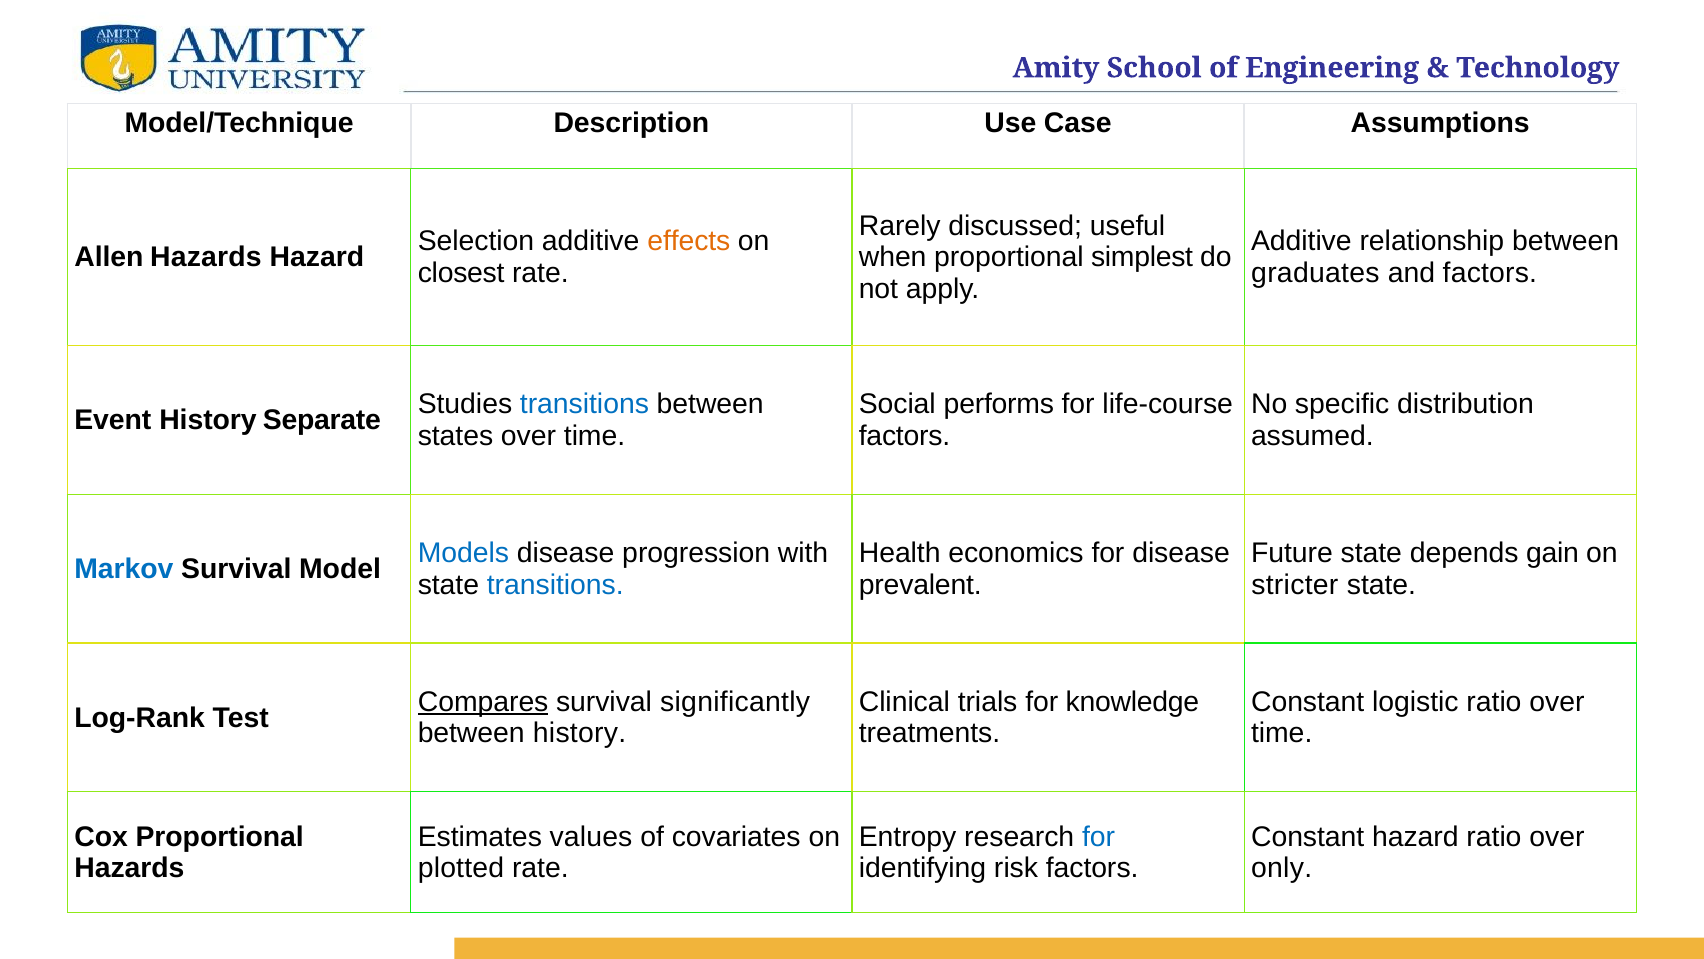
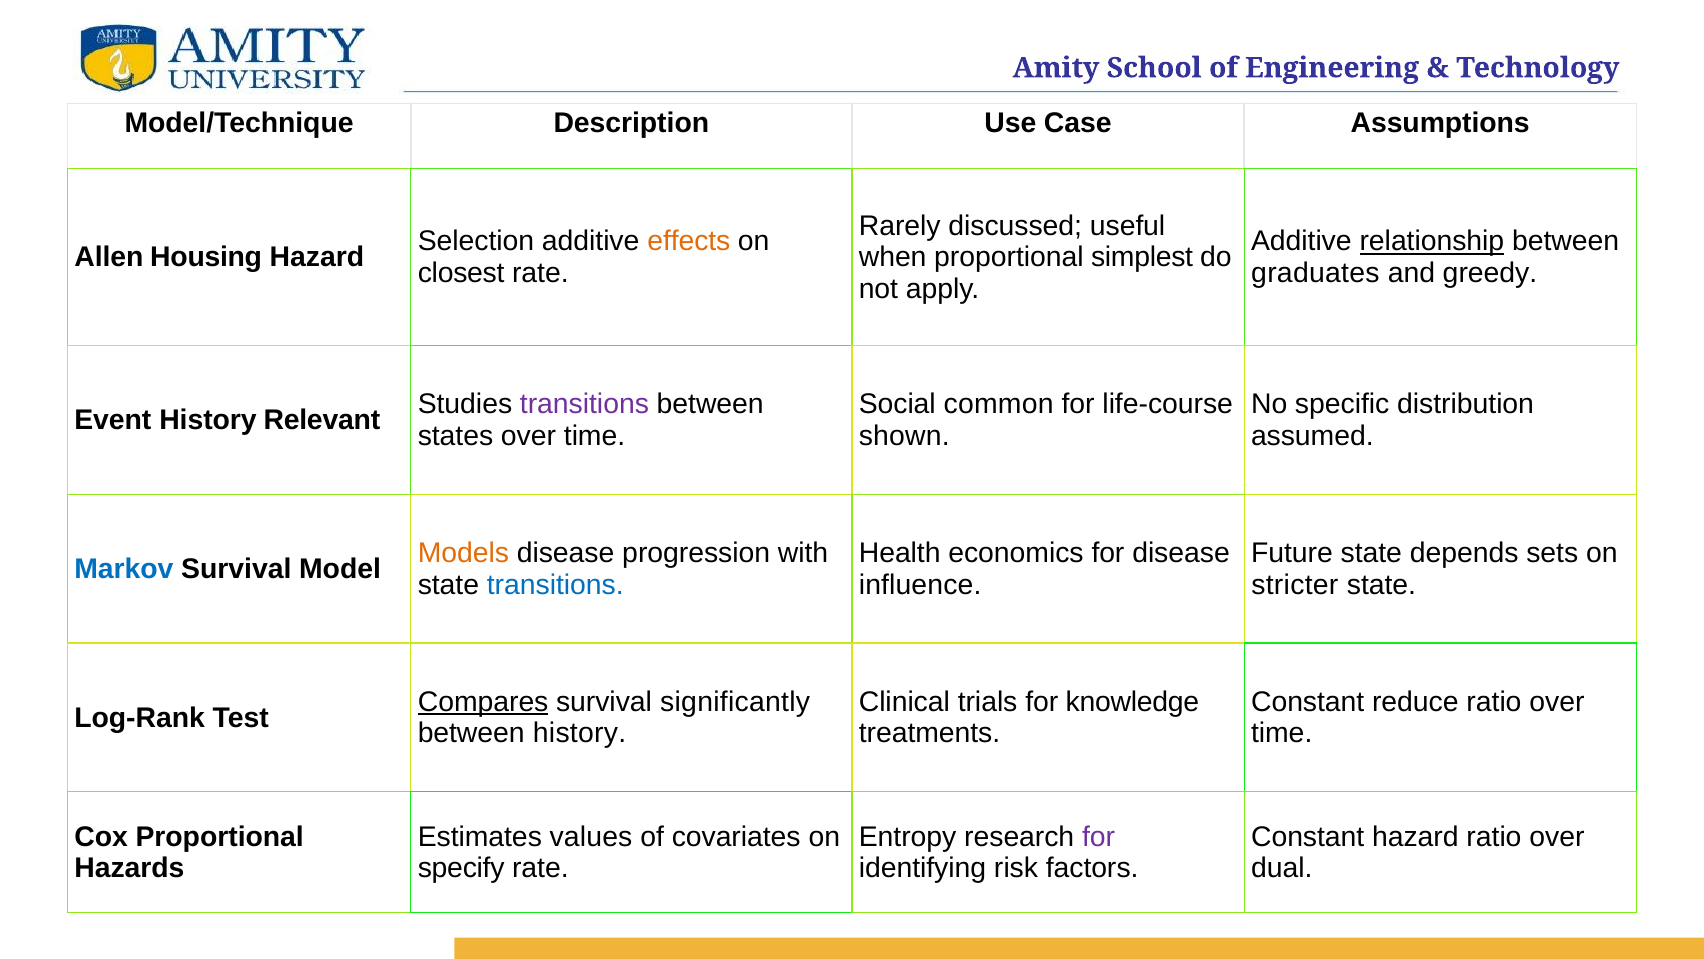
relationship underline: none -> present
Allen Hazards: Hazards -> Housing
and factors: factors -> greedy
transitions at (584, 404) colour: blue -> purple
performs: performs -> common
Separate: Separate -> Relevant
factors at (904, 436): factors -> shown
Models colour: blue -> orange
gain: gain -> sets
prevalent: prevalent -> influence
logistic: logistic -> reduce
for at (1099, 836) colour: blue -> purple
plotted: plotted -> specify
only: only -> dual
